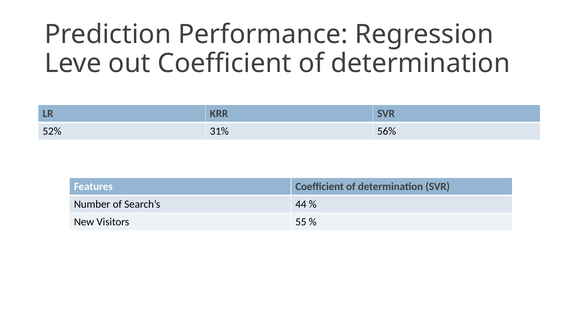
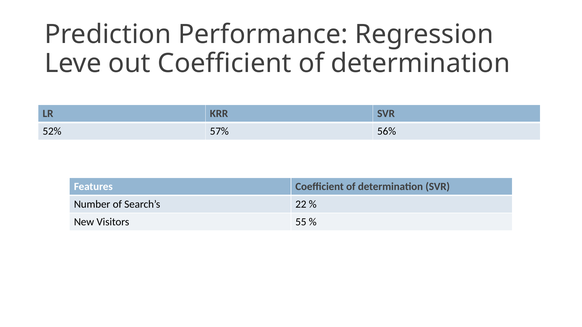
31%: 31% -> 57%
44: 44 -> 22
